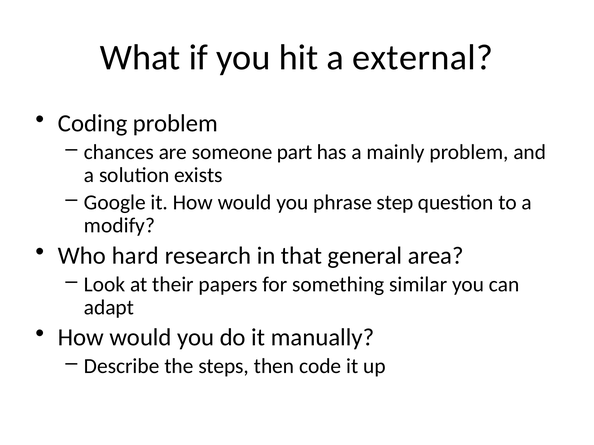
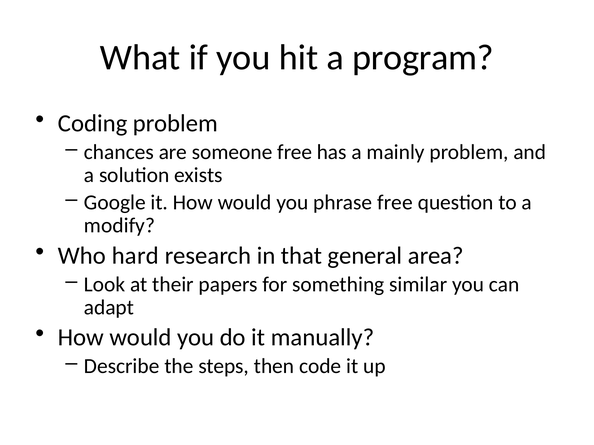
external: external -> program
someone part: part -> free
phrase step: step -> free
